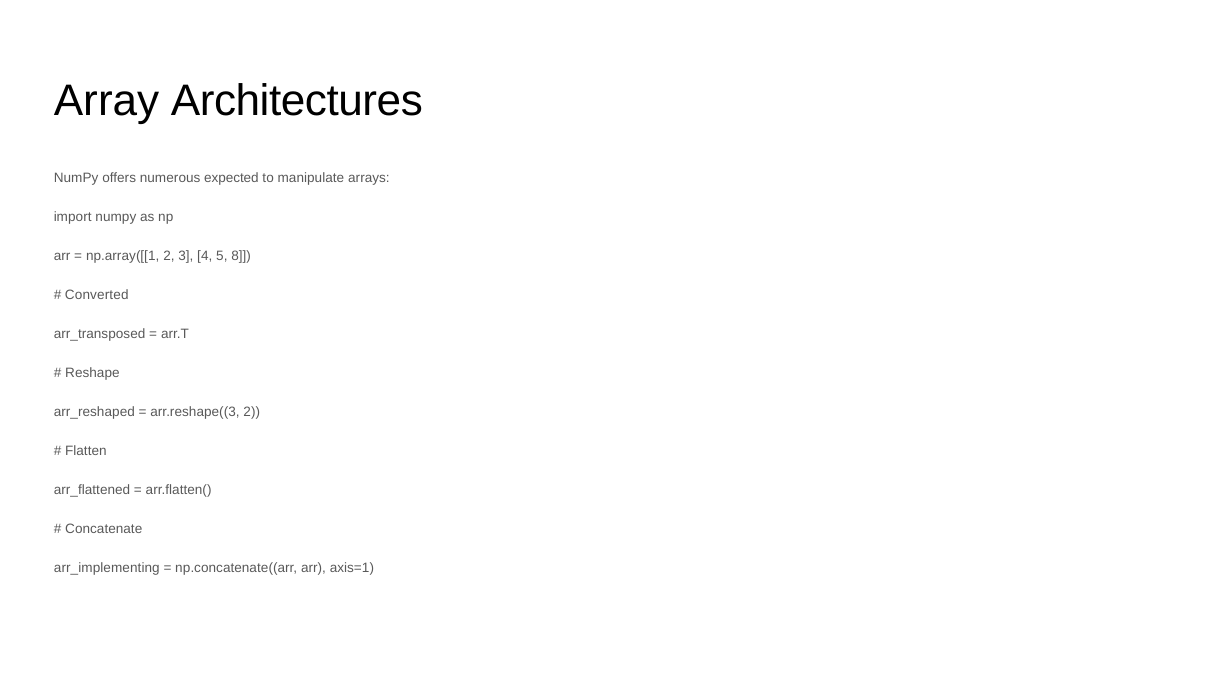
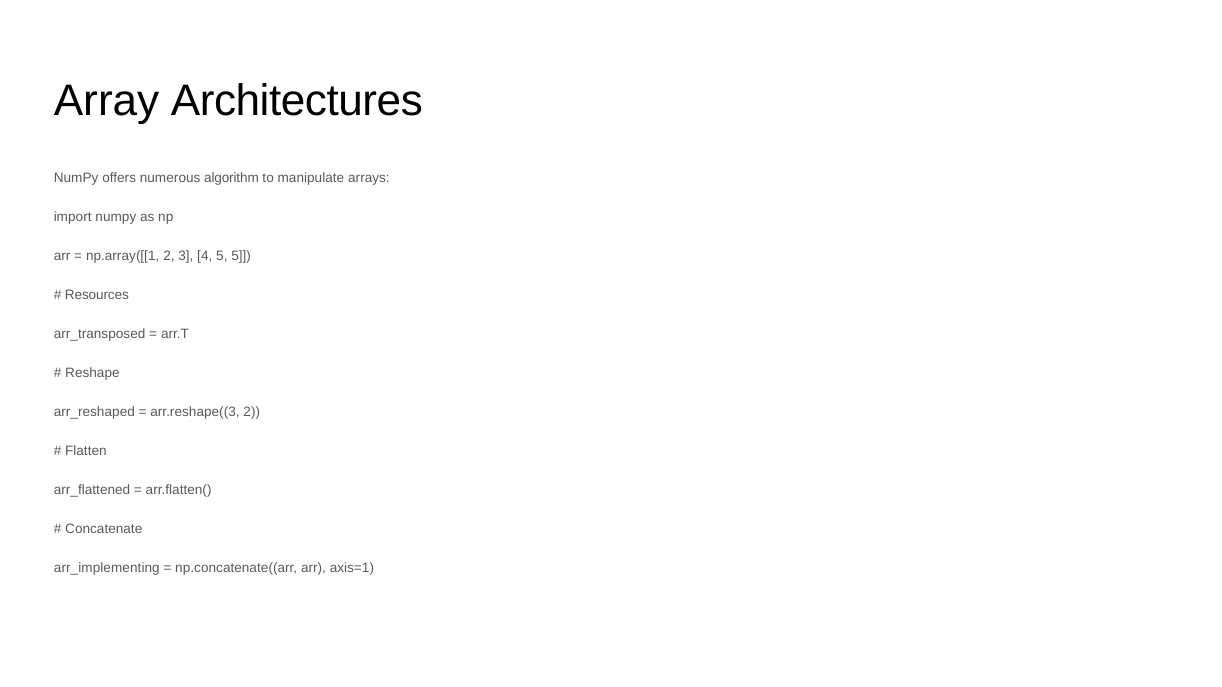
expected: expected -> algorithm
5 8: 8 -> 5
Converted: Converted -> Resources
